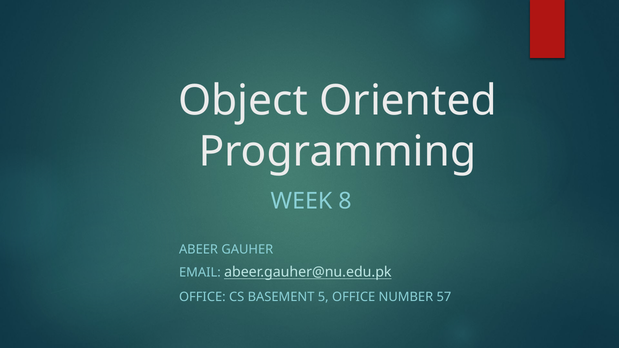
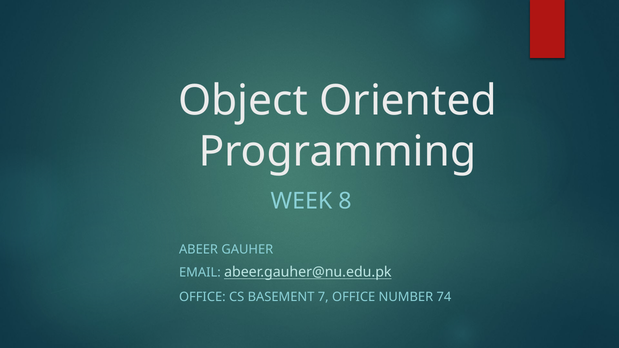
5: 5 -> 7
57: 57 -> 74
